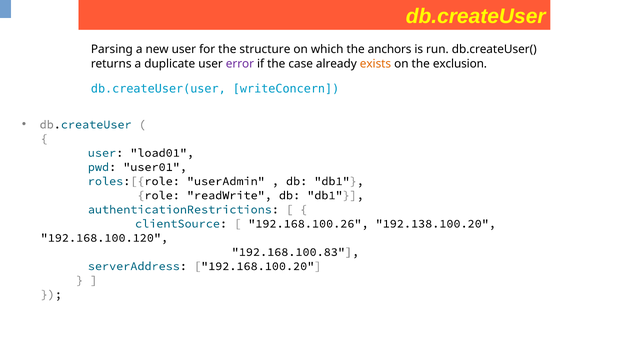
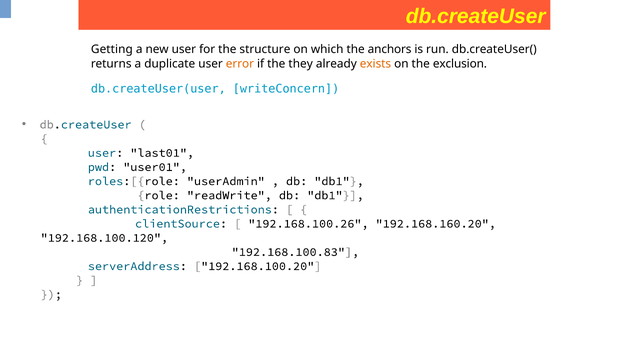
Parsing: Parsing -> Getting
error colour: purple -> orange
case: case -> they
load01: load01 -> last01
192.138.100.20: 192.138.100.20 -> 192.168.160.20
